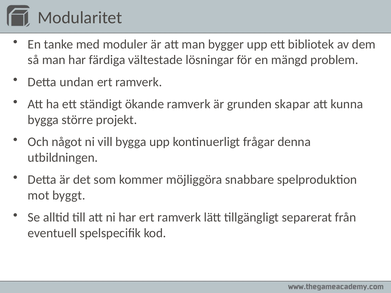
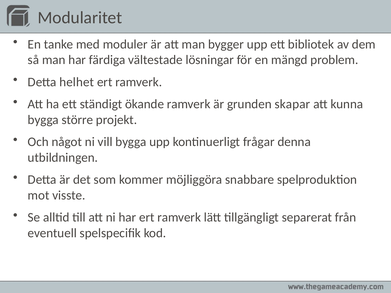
undan: undan -> helhet
byggt: byggt -> visste
